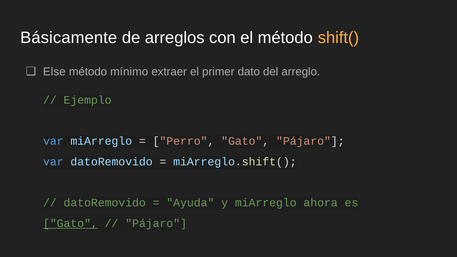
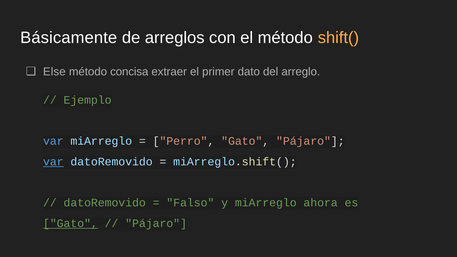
mínimo: mínimo -> concisa
var at (53, 162) underline: none -> present
Ayuda: Ayuda -> Falso
